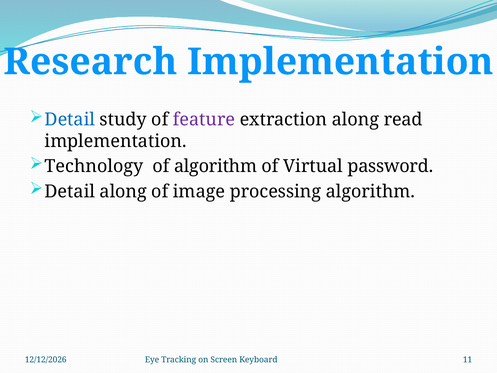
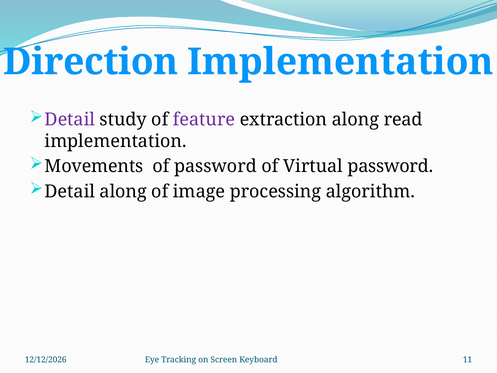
Research: Research -> Direction
Detail at (70, 120) colour: blue -> purple
Technology: Technology -> Movements
of algorithm: algorithm -> password
